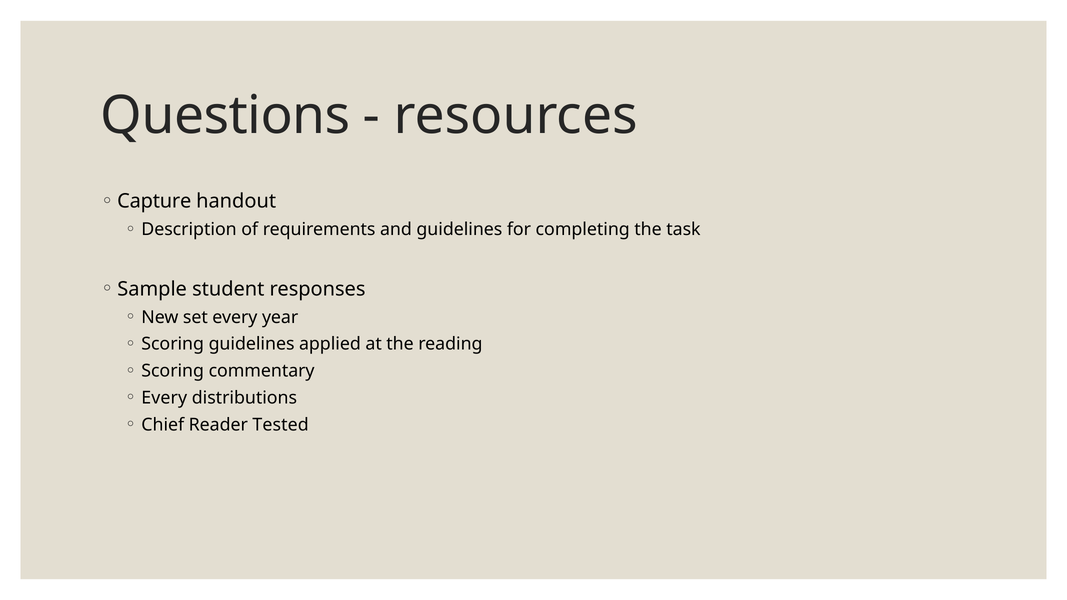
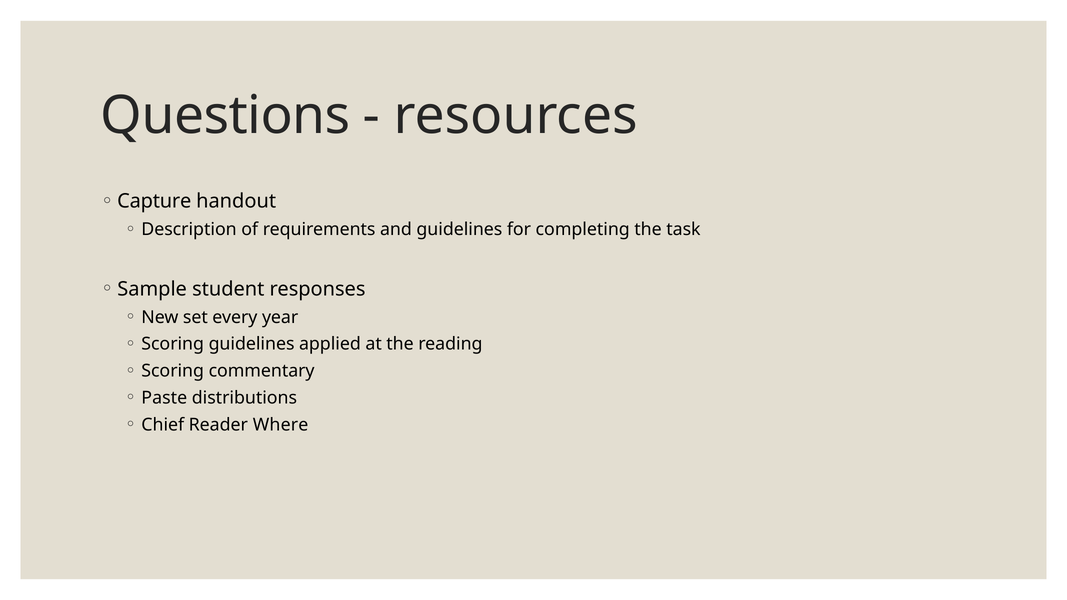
Every at (164, 398): Every -> Paste
Tested: Tested -> Where
